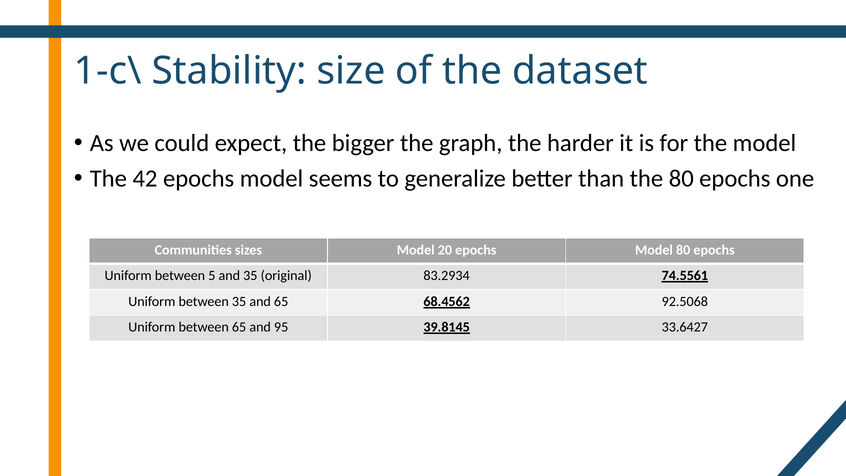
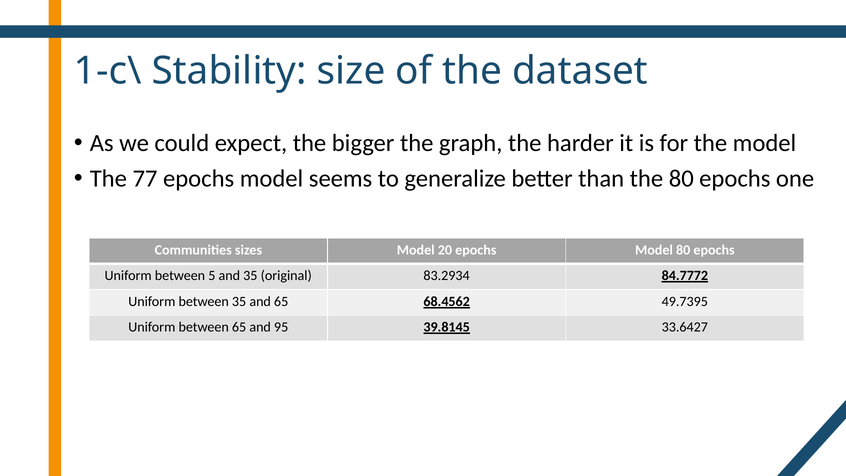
42: 42 -> 77
74.5561: 74.5561 -> 84.7772
92.5068: 92.5068 -> 49.7395
